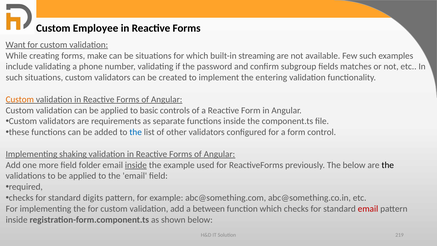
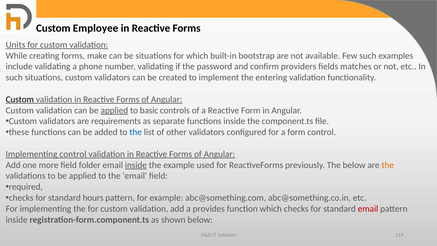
Want: Want -> Units
streaming: streaming -> bootstrap
subgroup: subgroup -> providers
Custom at (20, 99) colour: orange -> black
applied at (114, 110) underline: none -> present
Implementing shaking: shaking -> control
the at (388, 165) colour: black -> orange
digits: digits -> hours
between: between -> provides
